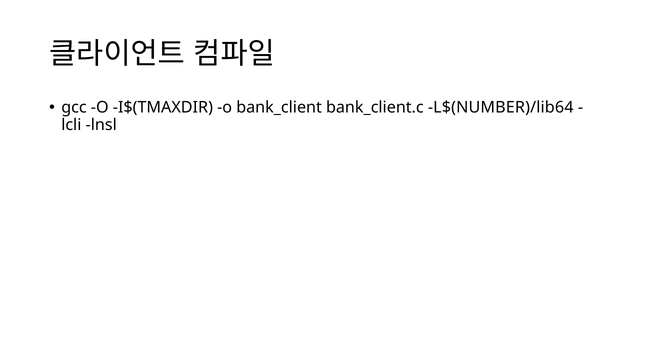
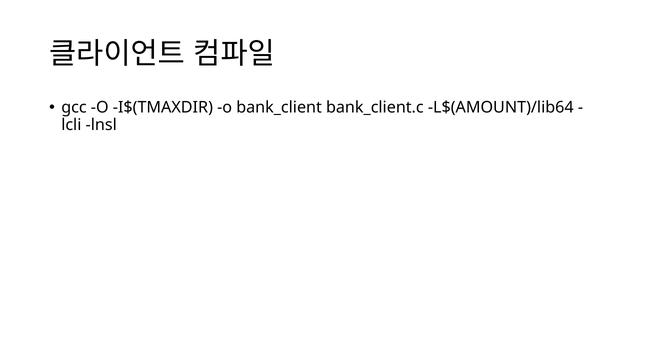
L$(NUMBER)/lib64: L$(NUMBER)/lib64 -> L$(AMOUNT)/lib64
